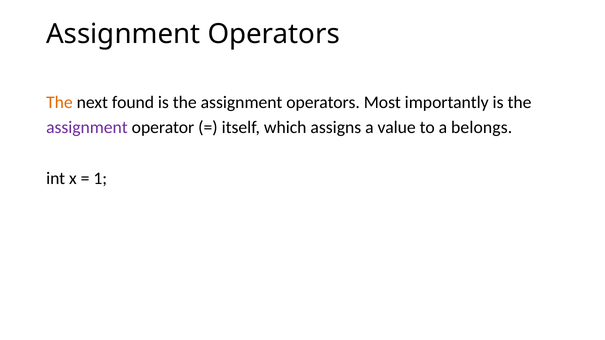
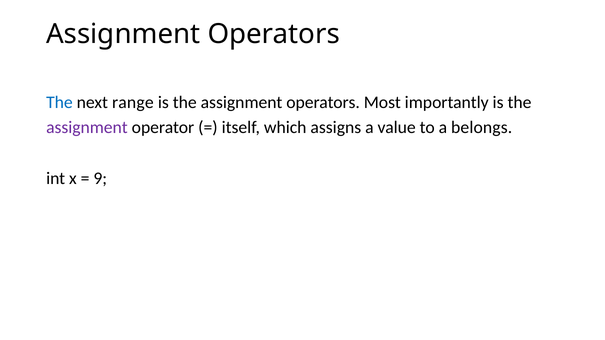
The at (59, 102) colour: orange -> blue
found: found -> range
1: 1 -> 9
